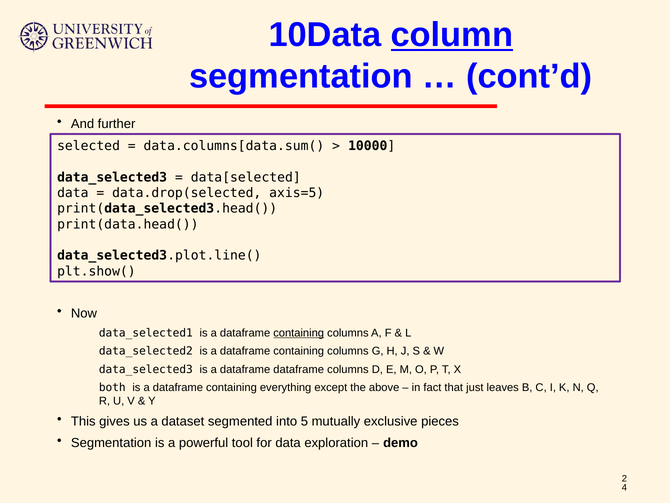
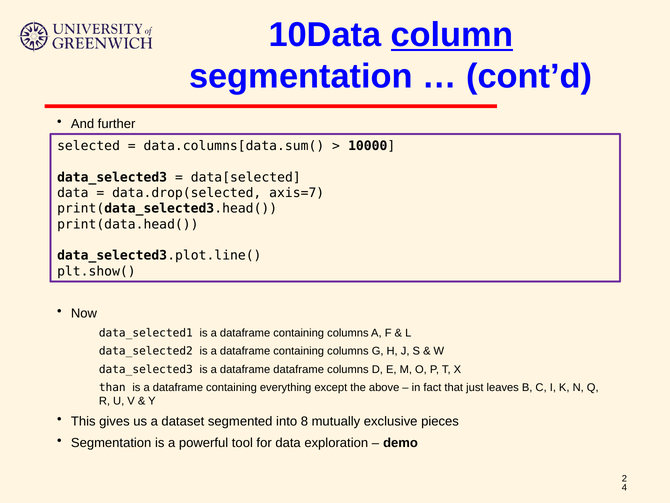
axis=5: axis=5 -> axis=7
containing at (299, 333) underline: present -> none
both: both -> than
5: 5 -> 8
